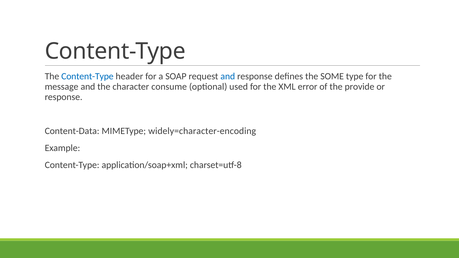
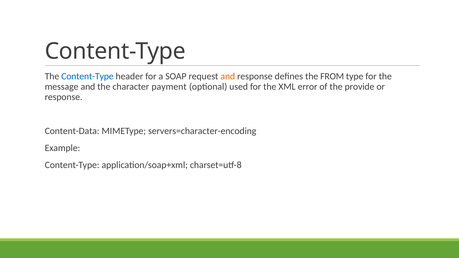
and at (228, 76) colour: blue -> orange
SOME: SOME -> FROM
consume: consume -> payment
widely=character-encoding: widely=character-encoding -> servers=character-encoding
